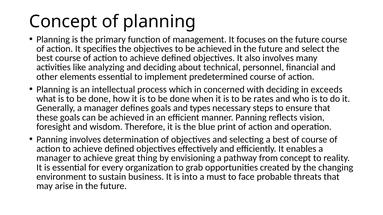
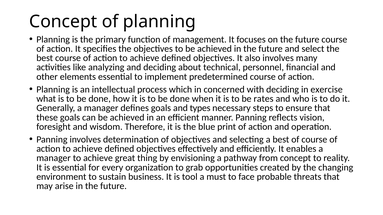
exceeds: exceeds -> exercise
into: into -> tool
